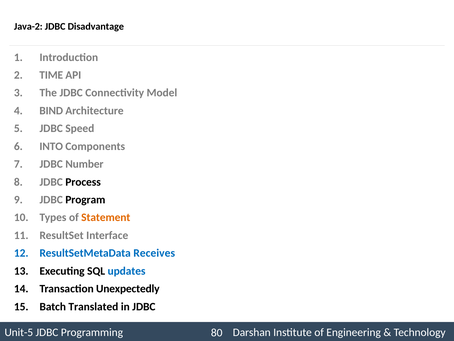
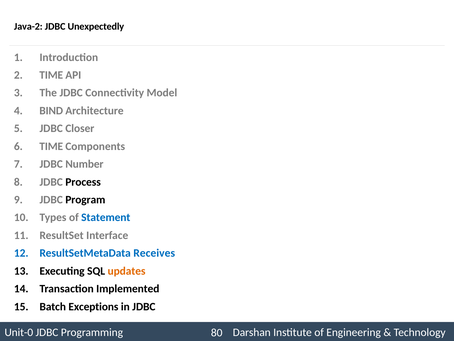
Disadvantage: Disadvantage -> Unexpectedly
Speed: Speed -> Closer
INTO at (51, 146): INTO -> TIME
Statement colour: orange -> blue
updates colour: blue -> orange
Unexpectedly: Unexpectedly -> Implemented
Translated: Translated -> Exceptions
Unit-5: Unit-5 -> Unit-0
